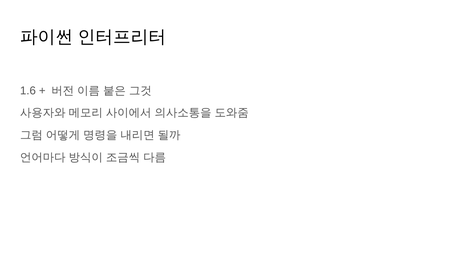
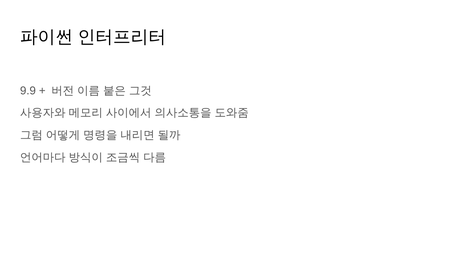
1.6: 1.6 -> 9.9
